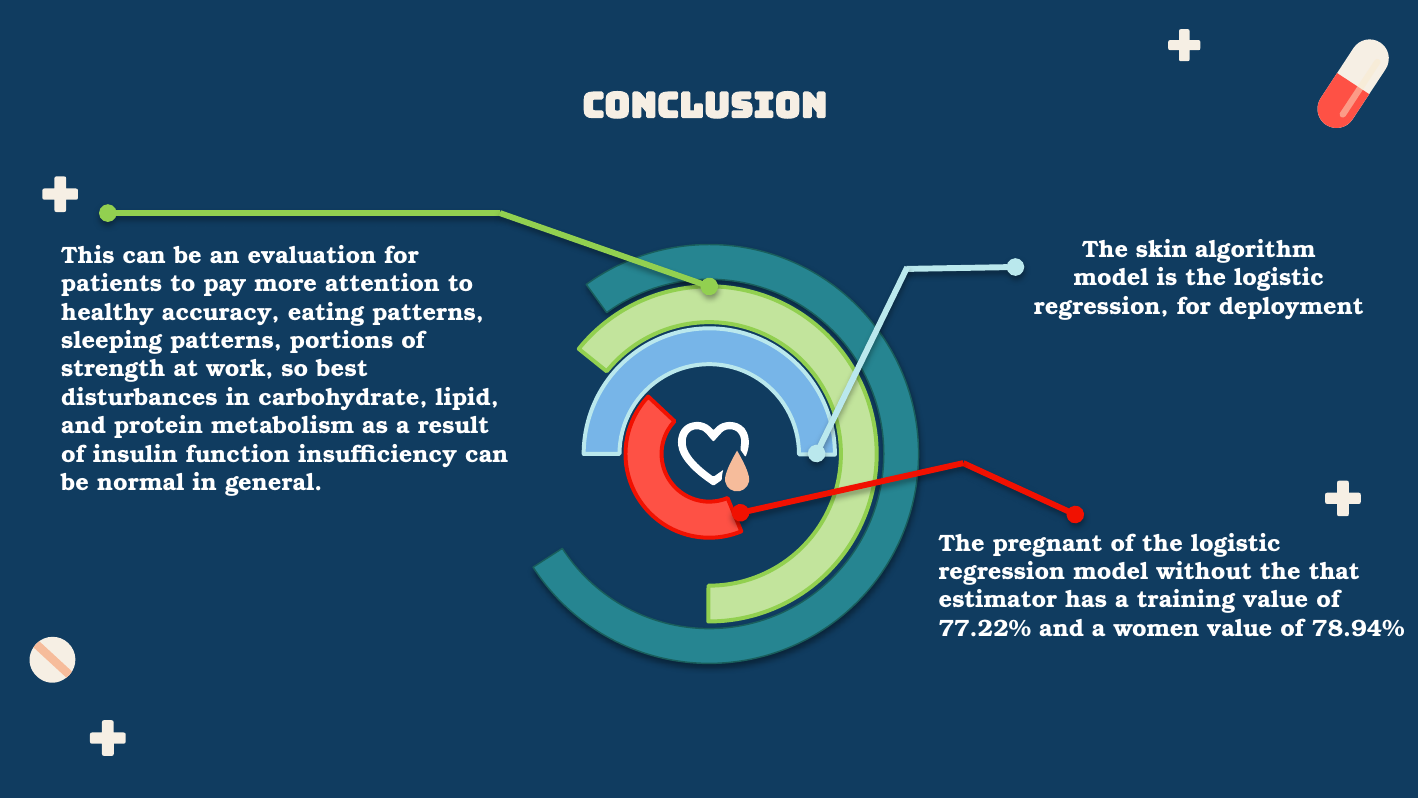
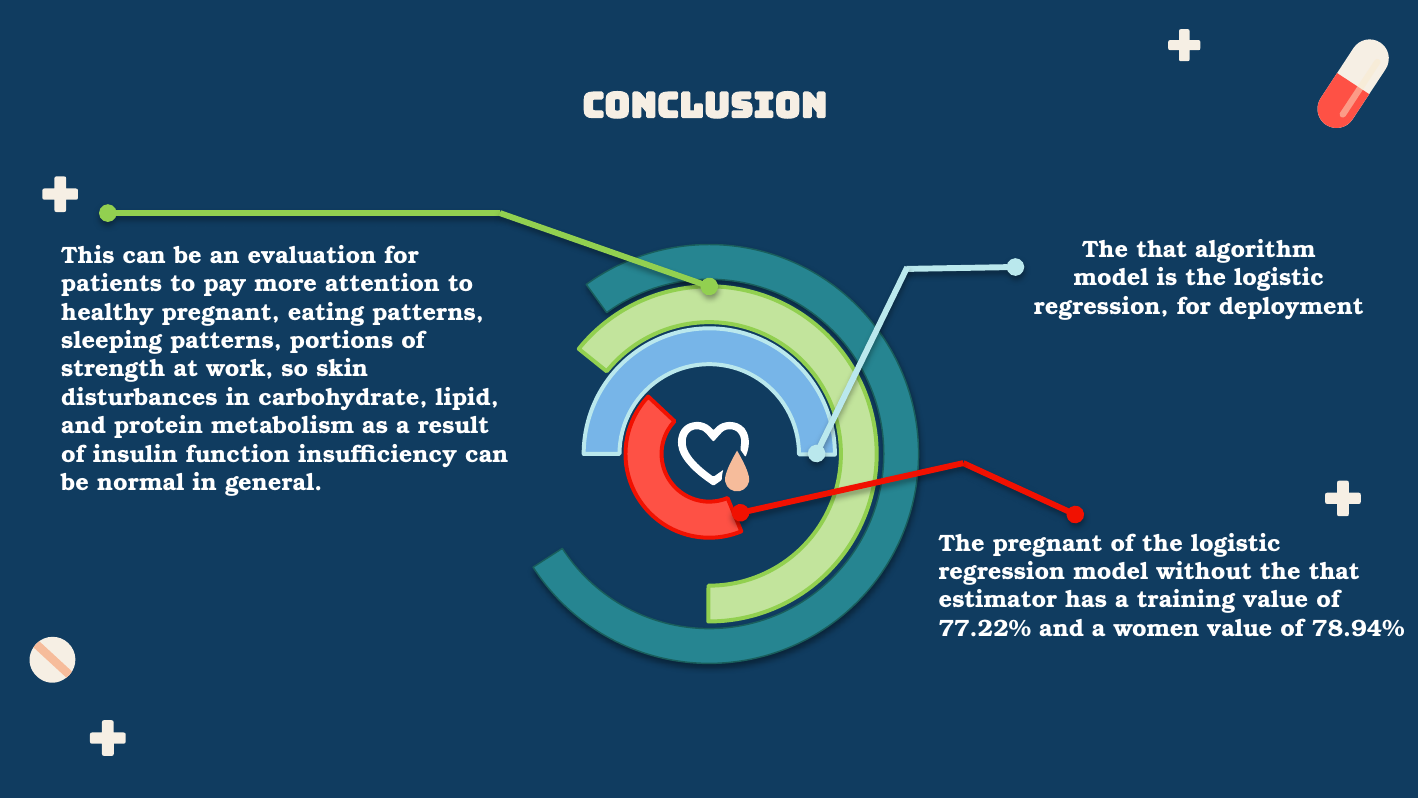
skin at (1162, 249): skin -> that
healthy accuracy: accuracy -> pregnant
best: best -> skin
